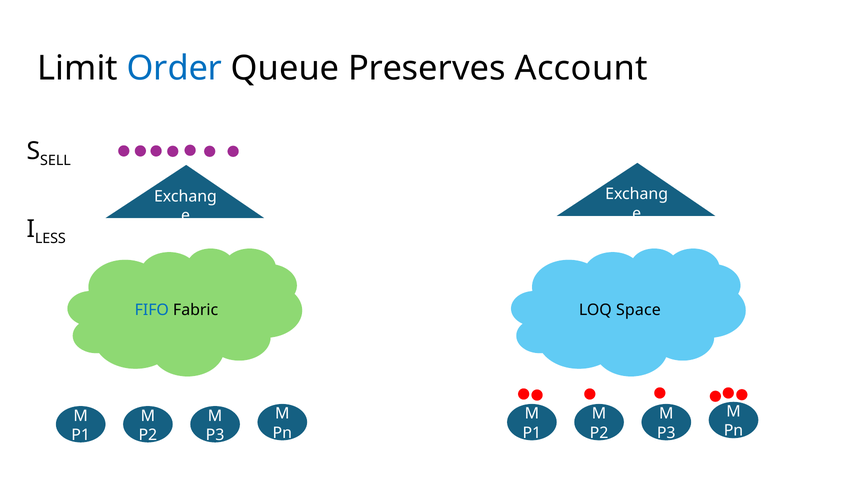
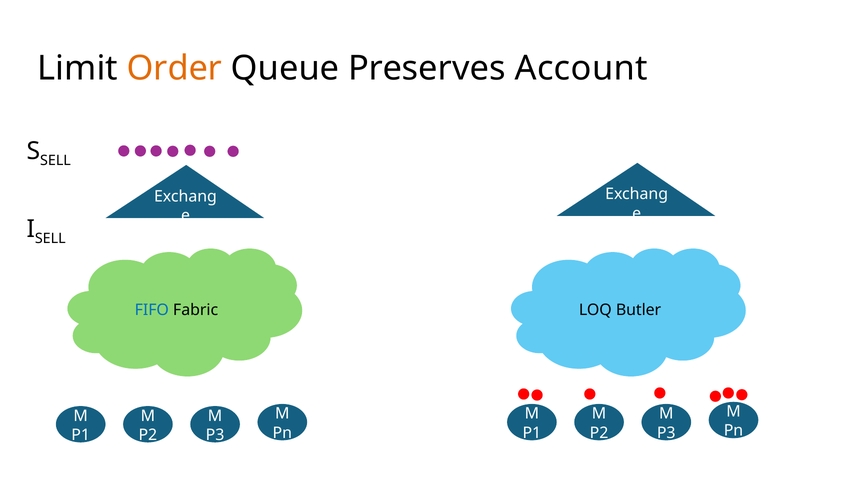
Order colour: blue -> orange
LESS at (50, 238): LESS -> SELL
Space: Space -> Butler
